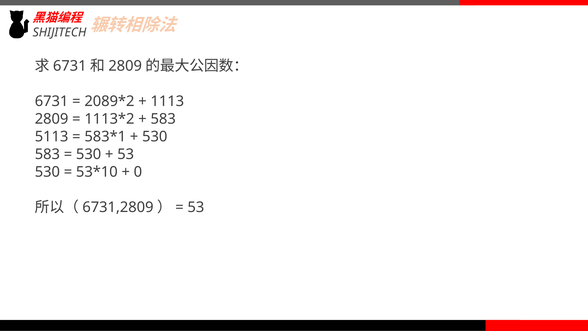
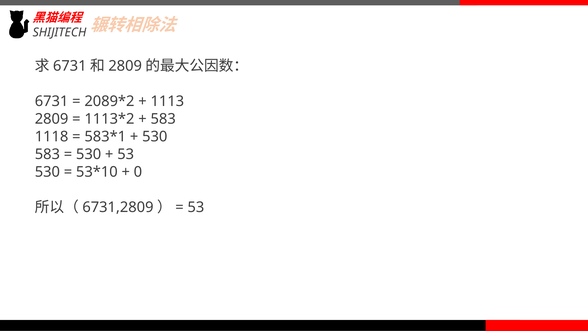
5113: 5113 -> 1118
